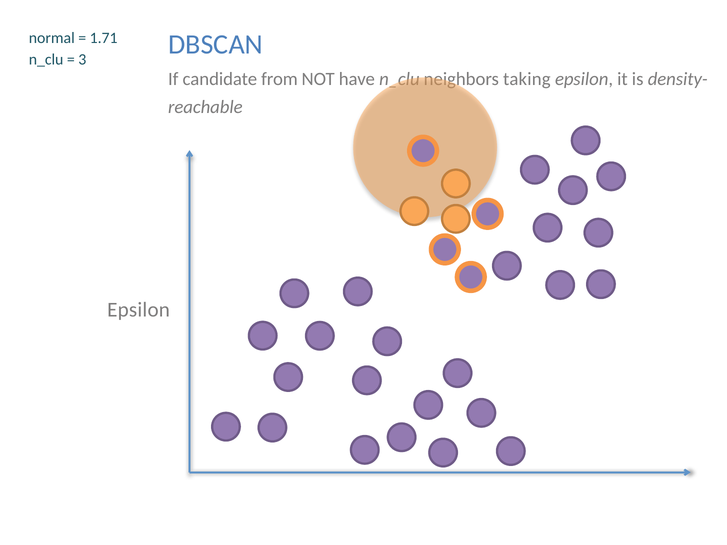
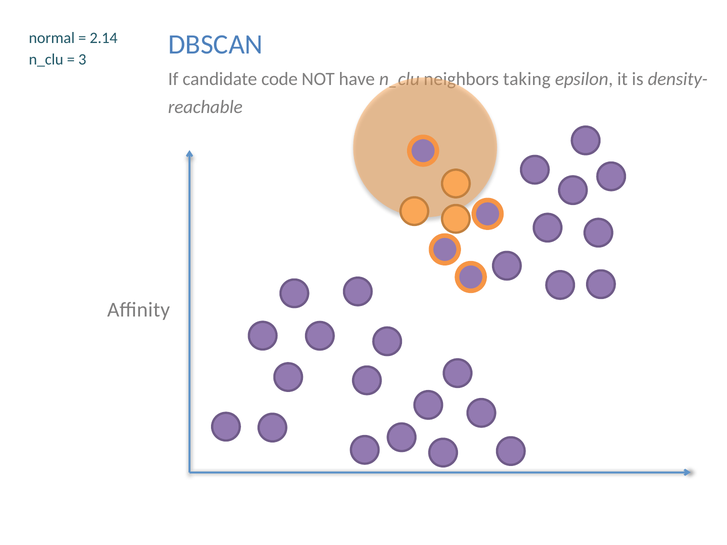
1.71: 1.71 -> 2.14
from: from -> code
Epsilon at (139, 310): Epsilon -> Aﬃnity
